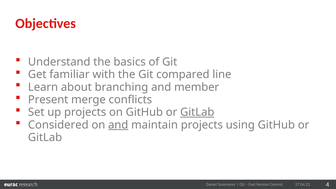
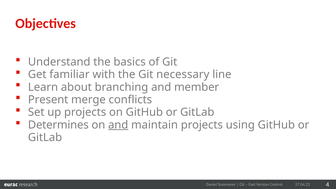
compared: compared -> necessary
GitLab at (197, 112) underline: present -> none
Considered: Considered -> Determines
